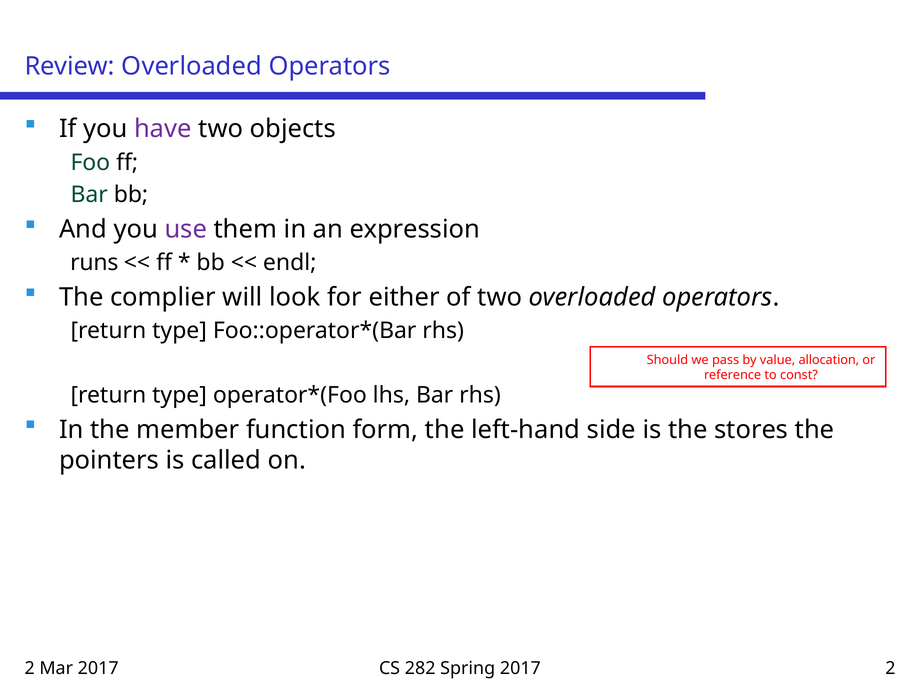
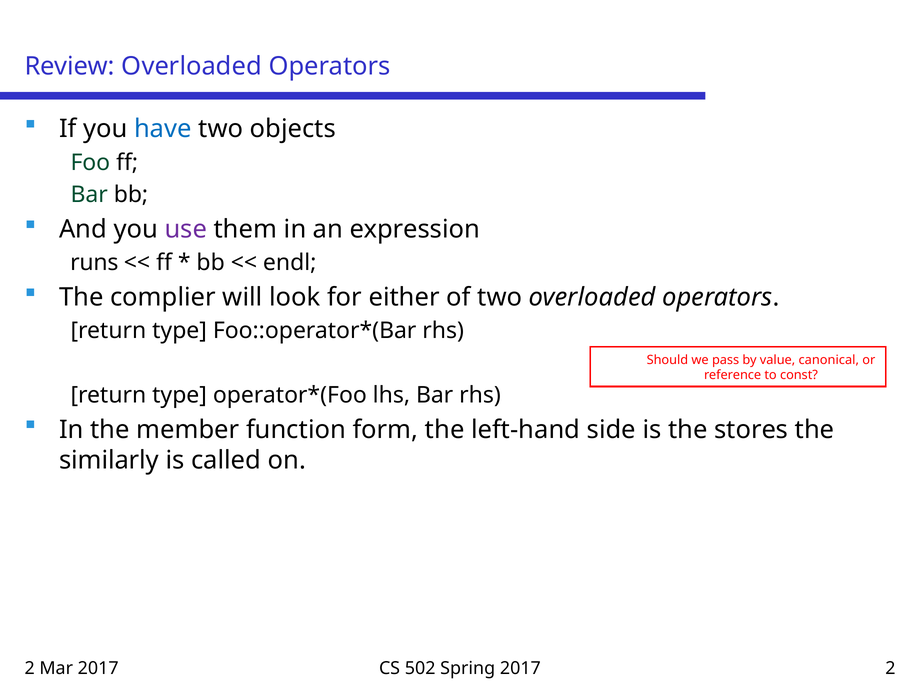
have colour: purple -> blue
allocation: allocation -> canonical
pointers: pointers -> similarly
282: 282 -> 502
